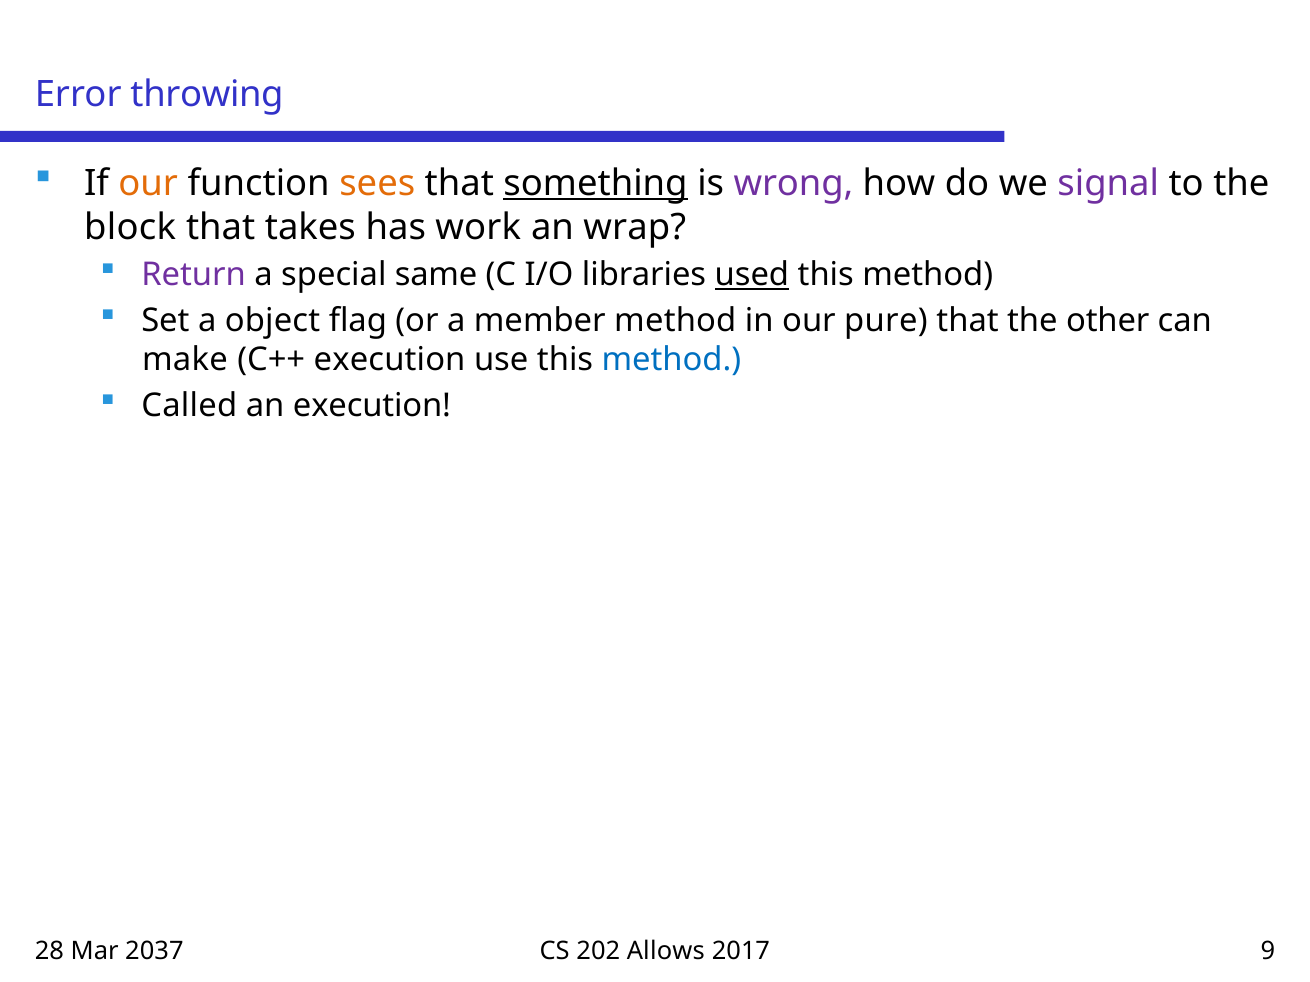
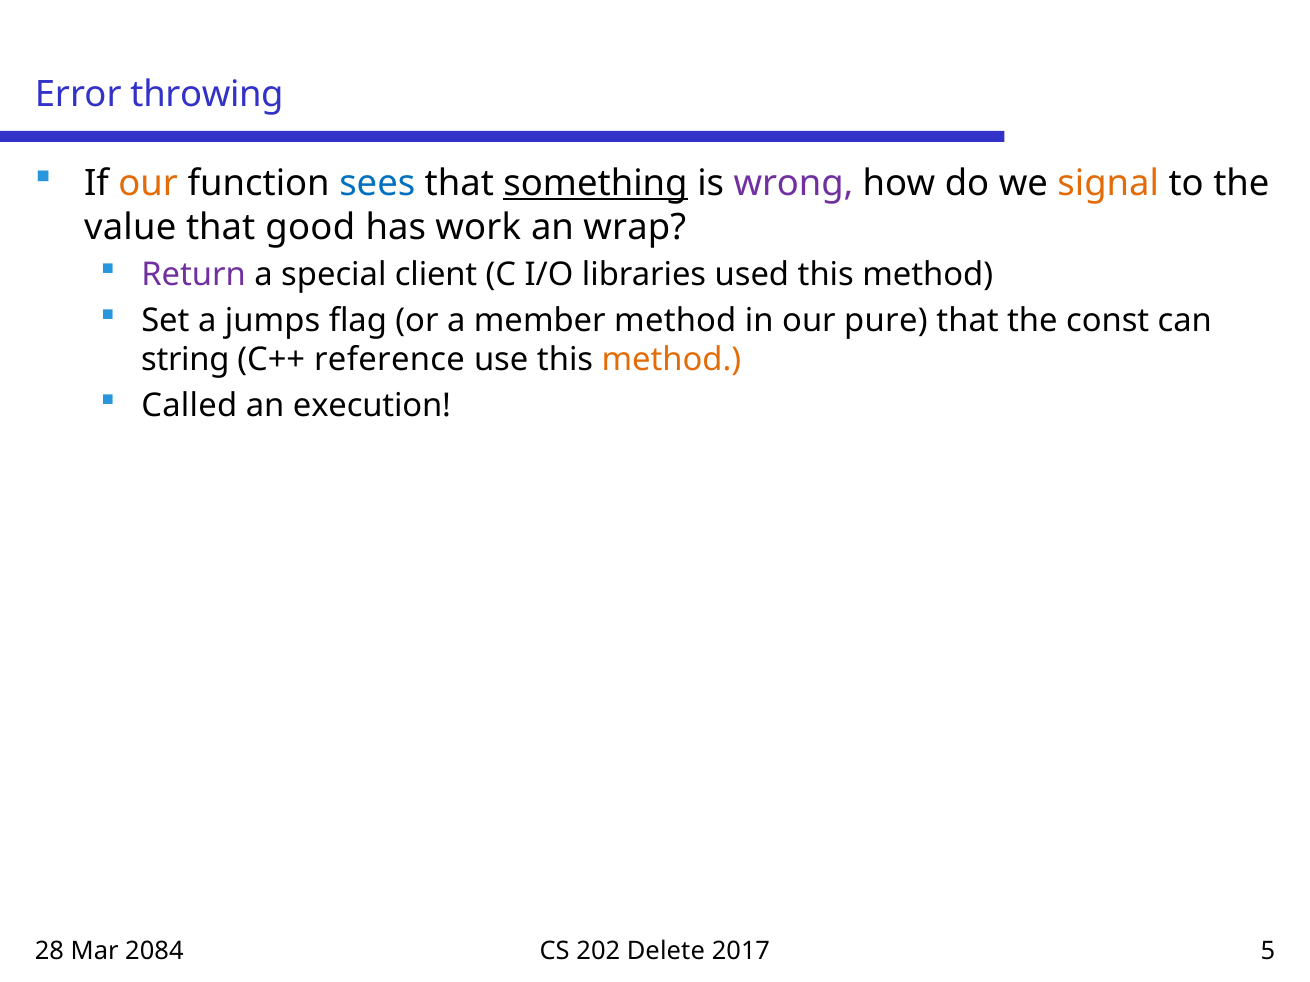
sees colour: orange -> blue
signal colour: purple -> orange
block: block -> value
takes: takes -> good
same: same -> client
used underline: present -> none
object: object -> jumps
other: other -> const
make: make -> string
C++ execution: execution -> reference
method at (671, 360) colour: blue -> orange
2037: 2037 -> 2084
Allows: Allows -> Delete
9: 9 -> 5
